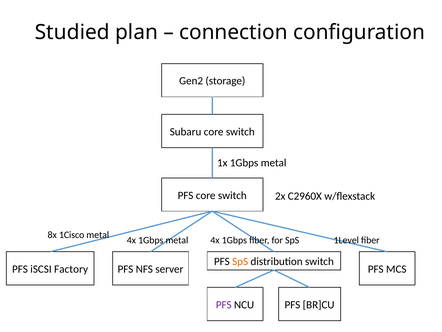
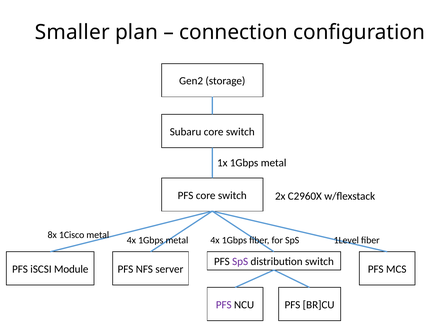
Studied: Studied -> Smaller
SpS at (240, 261) colour: orange -> purple
Factory: Factory -> Module
